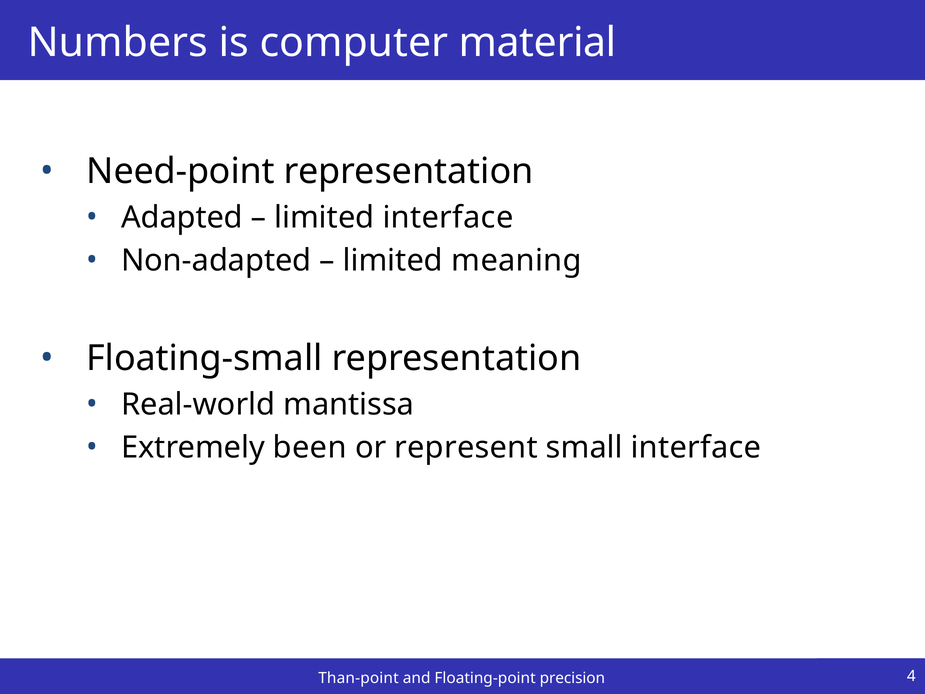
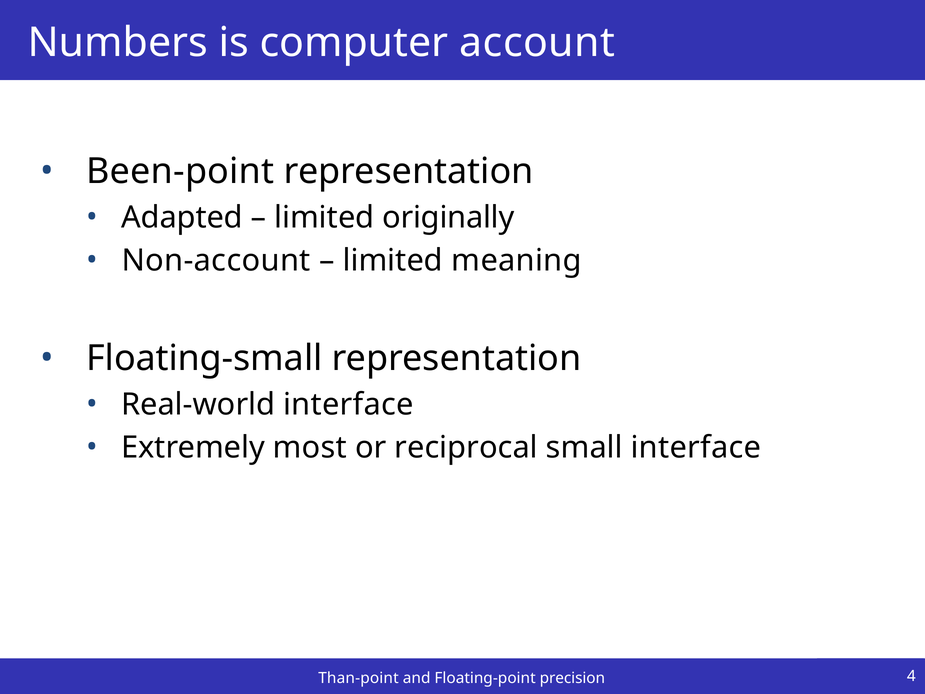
material: material -> account
Need-point: Need-point -> Been-point
limited interface: interface -> originally
Non-adapted: Non-adapted -> Non-account
Real-world mantissa: mantissa -> interface
been: been -> most
represent: represent -> reciprocal
